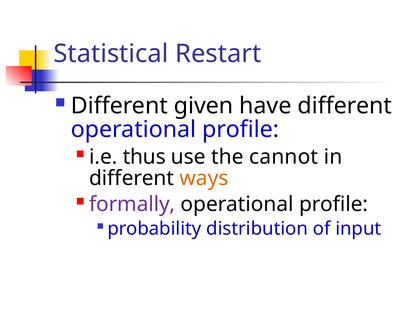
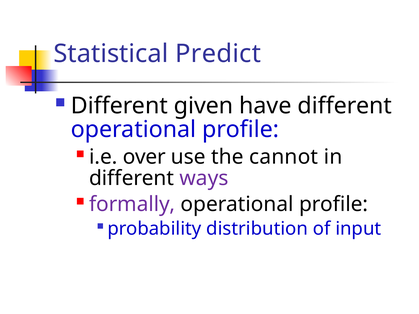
Restart: Restart -> Predict
thus: thus -> over
ways colour: orange -> purple
